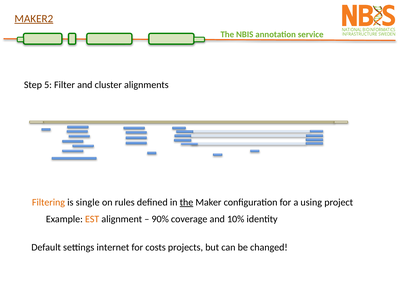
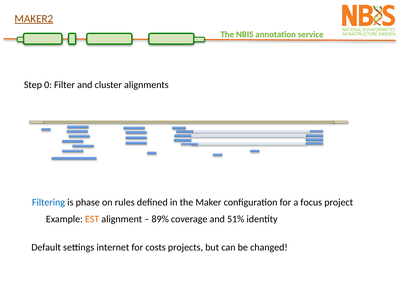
5: 5 -> 0
Filtering colour: orange -> blue
single: single -> phase
the at (186, 202) underline: present -> none
using: using -> focus
90%: 90% -> 89%
10%: 10% -> 51%
